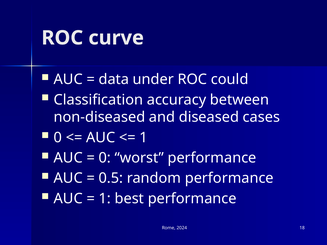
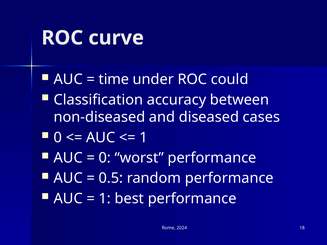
data: data -> time
